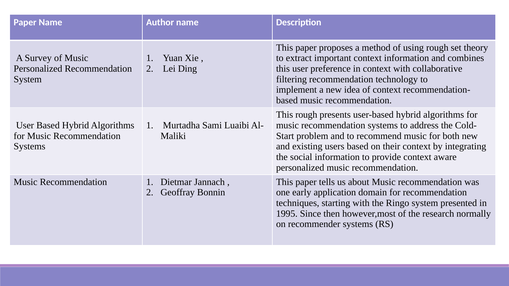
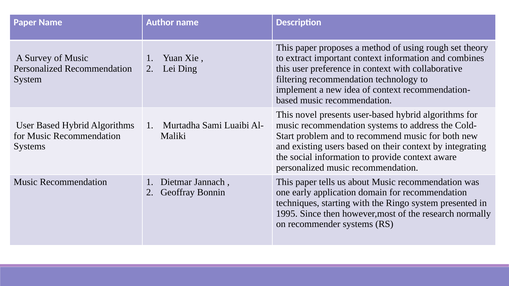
This rough: rough -> novel
